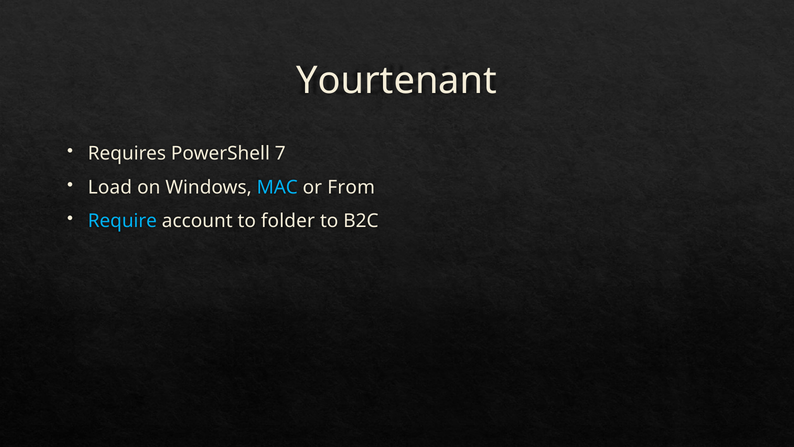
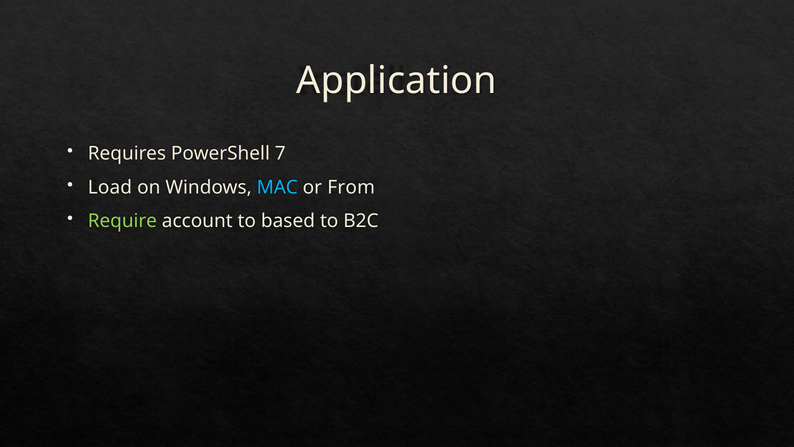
Yourtenant: Yourtenant -> Application
Require colour: light blue -> light green
folder: folder -> based
